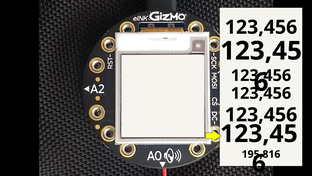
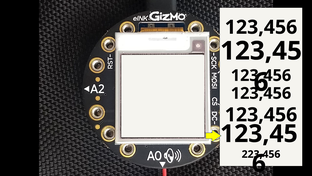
195,816: 195,816 -> 223,456
